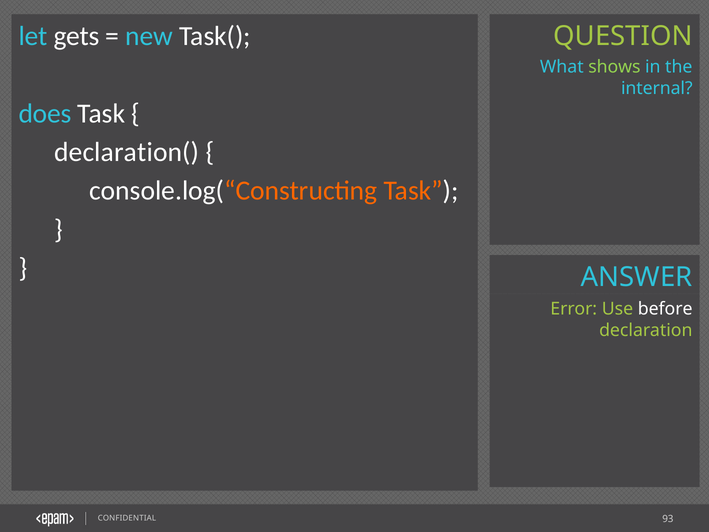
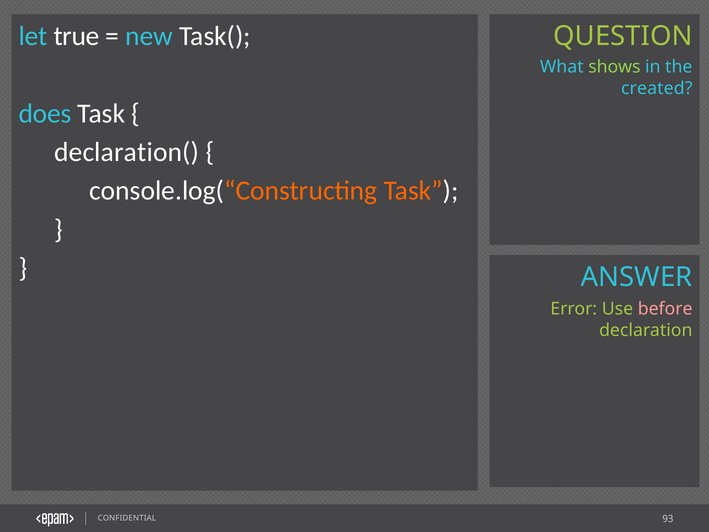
gets: gets -> true
internal: internal -> created
before colour: white -> pink
